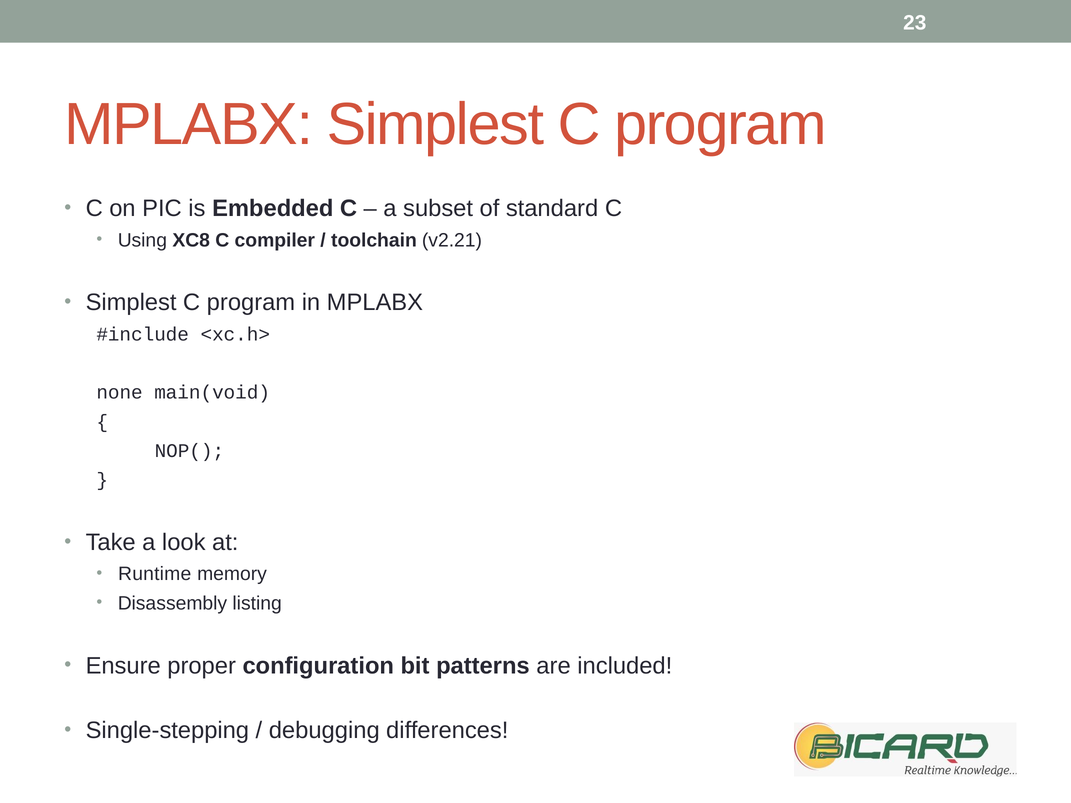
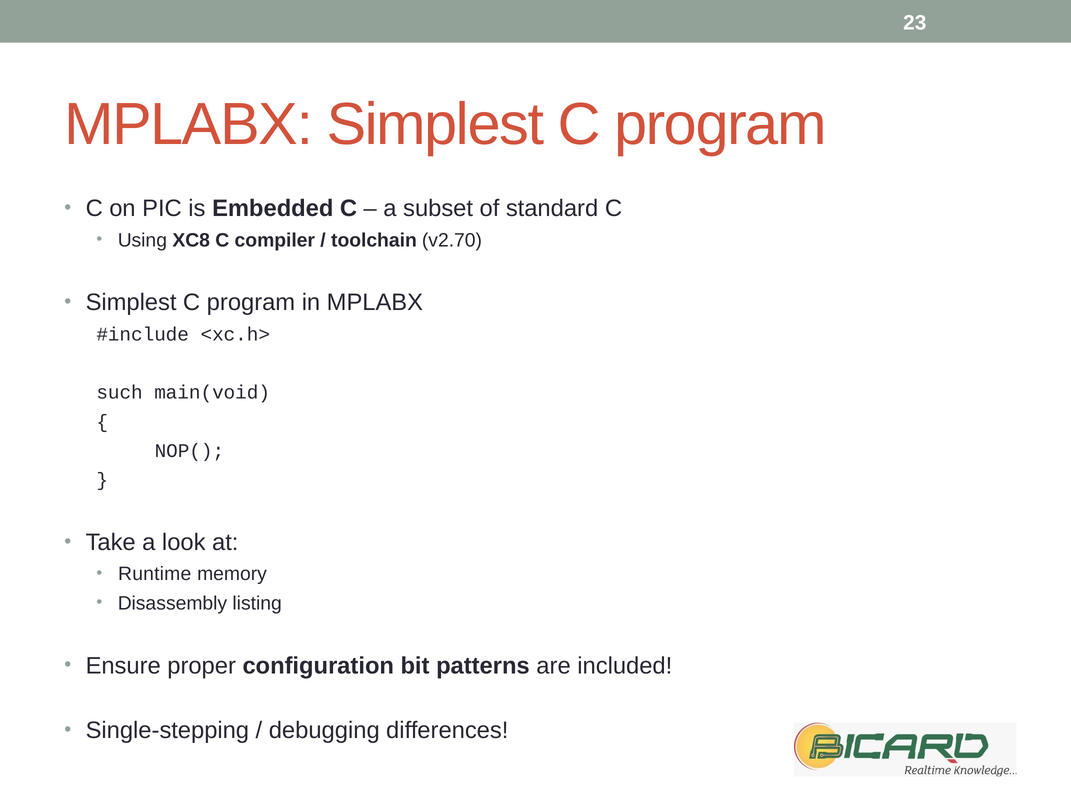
v2.21: v2.21 -> v2.70
none: none -> such
